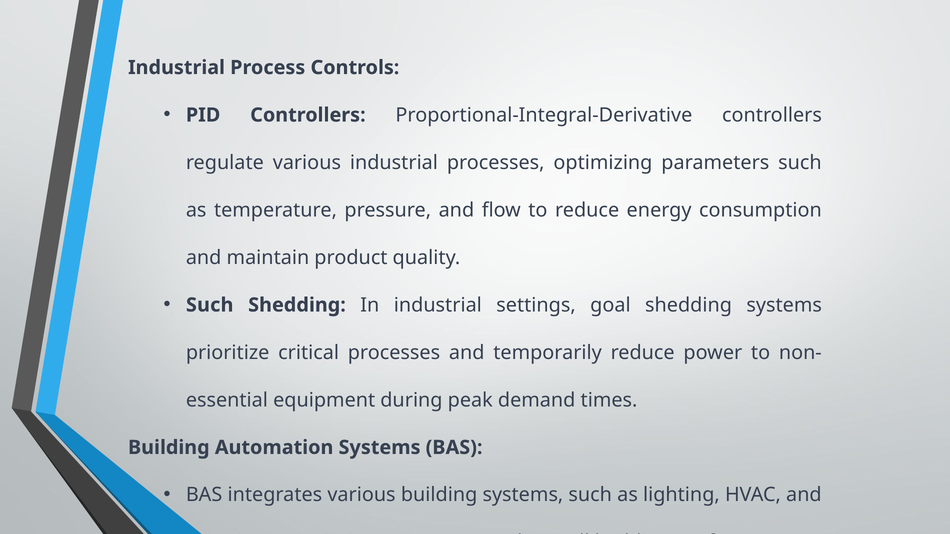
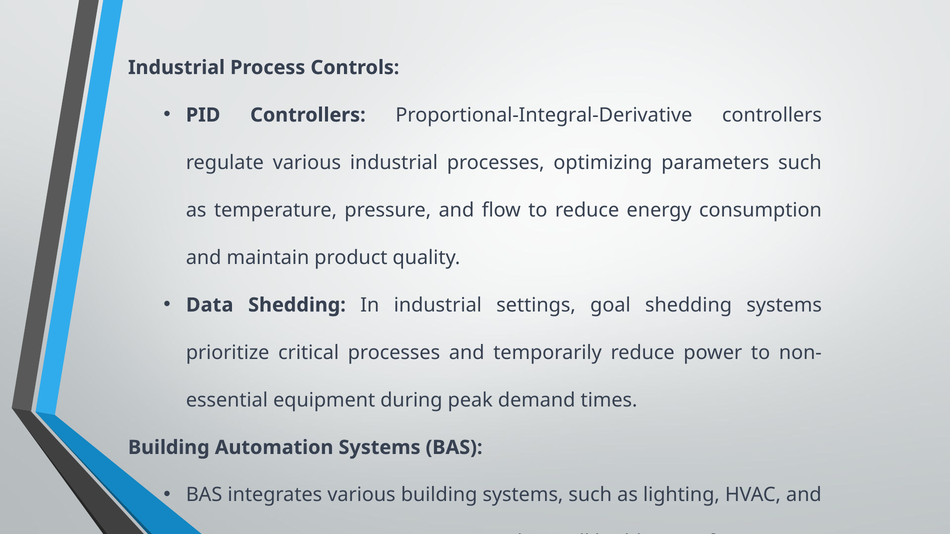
Such at (210, 305): Such -> Data
